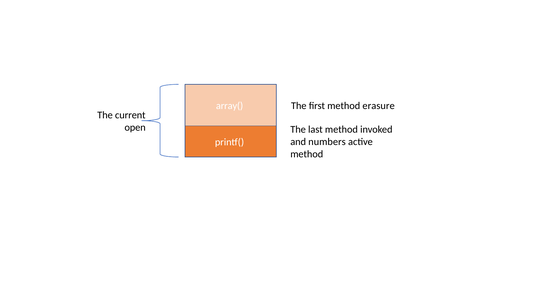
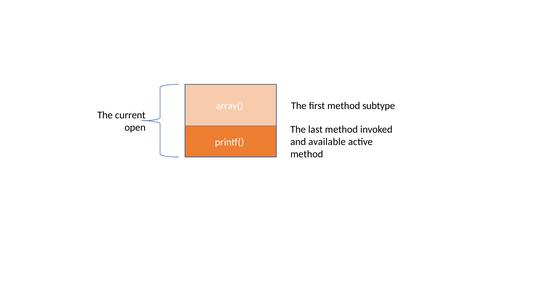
erasure: erasure -> subtype
numbers: numbers -> available
